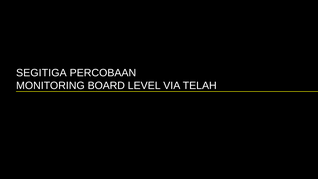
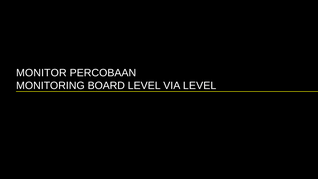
SEGITIGA: SEGITIGA -> MONITOR
VIA TELAH: TELAH -> LEVEL
